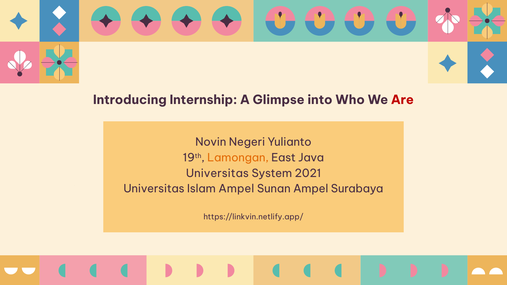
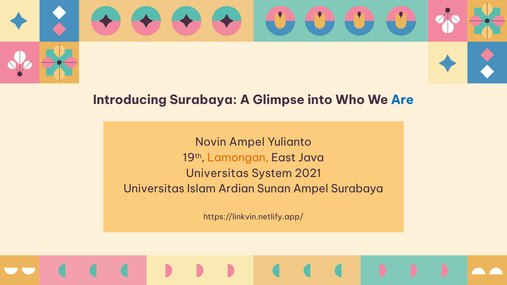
Introducing Internship: Internship -> Surabaya
Are colour: red -> blue
Novin Negeri: Negeri -> Ampel
Islam Ampel: Ampel -> Ardian
